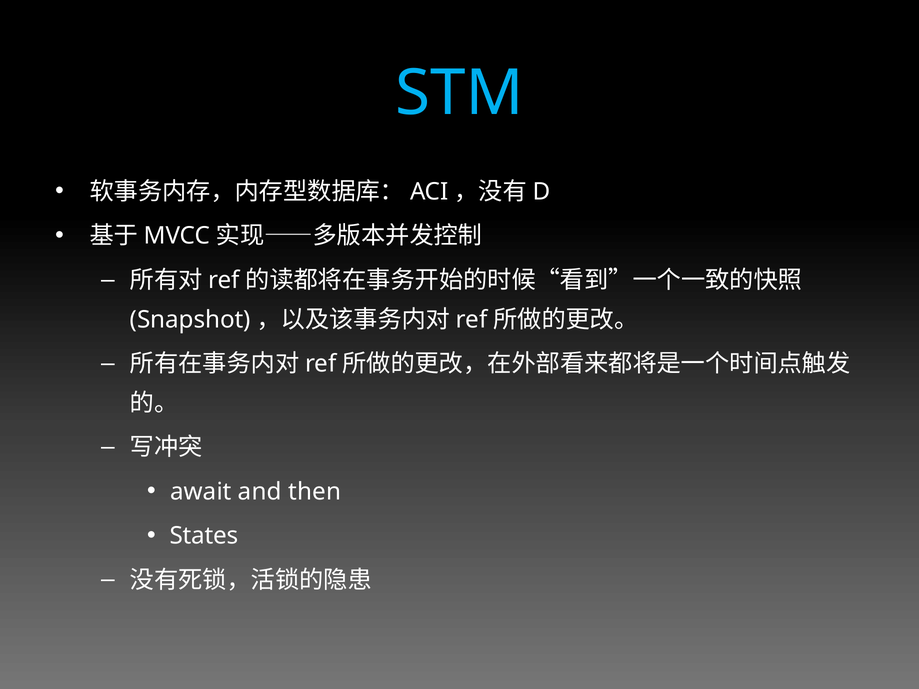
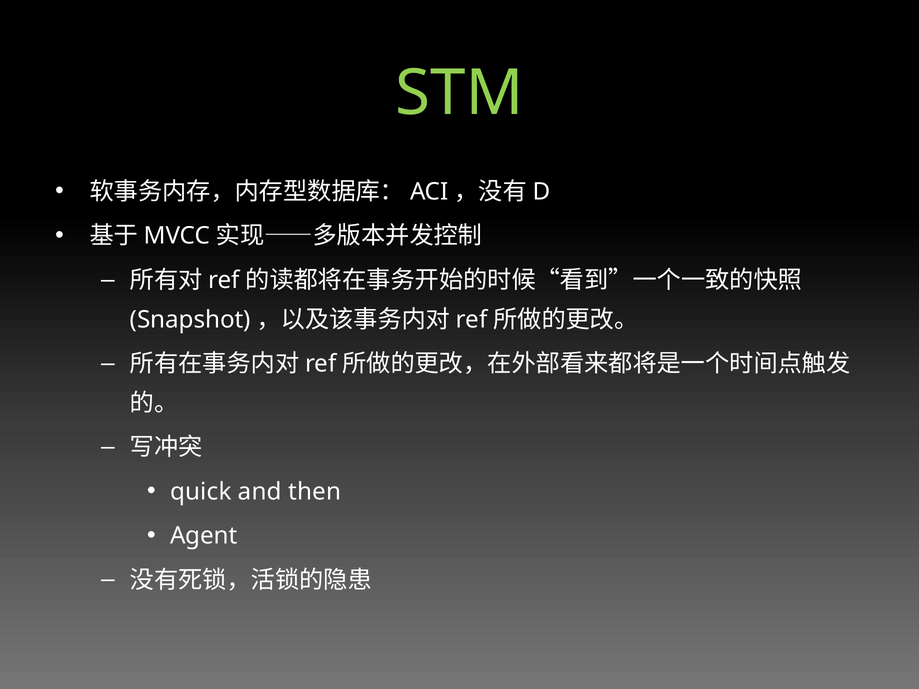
STM colour: light blue -> light green
await: await -> quick
States: States -> Agent
